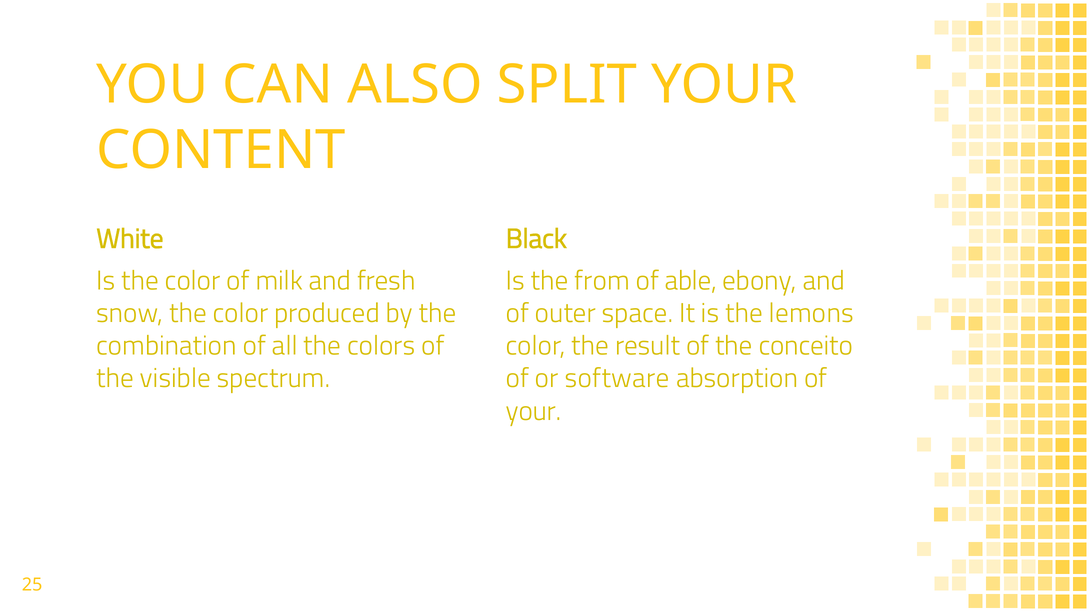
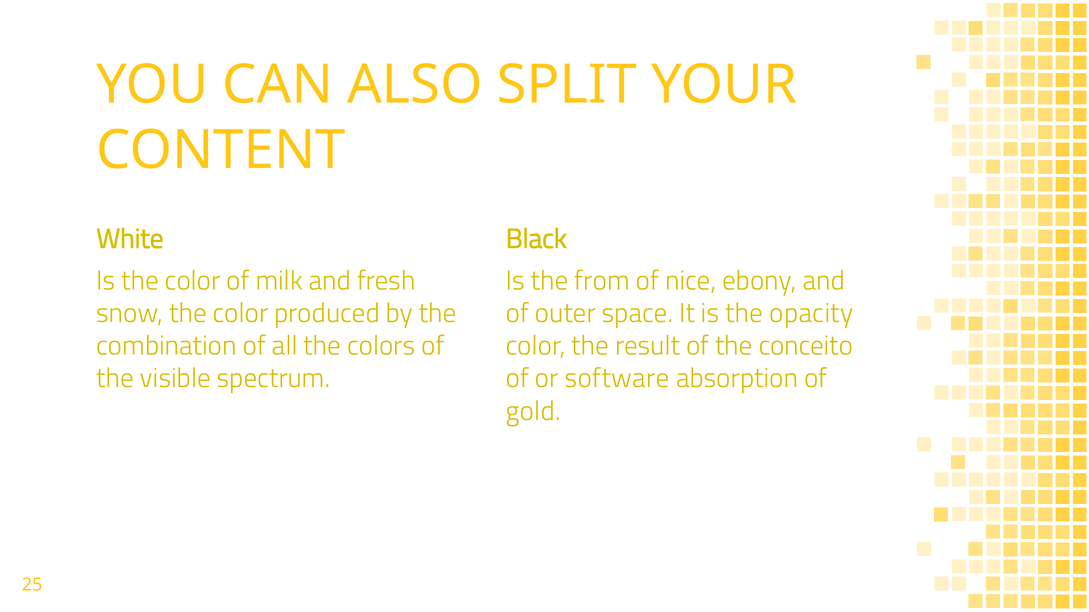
able: able -> nice
lemons: lemons -> opacity
your at (533, 411): your -> gold
